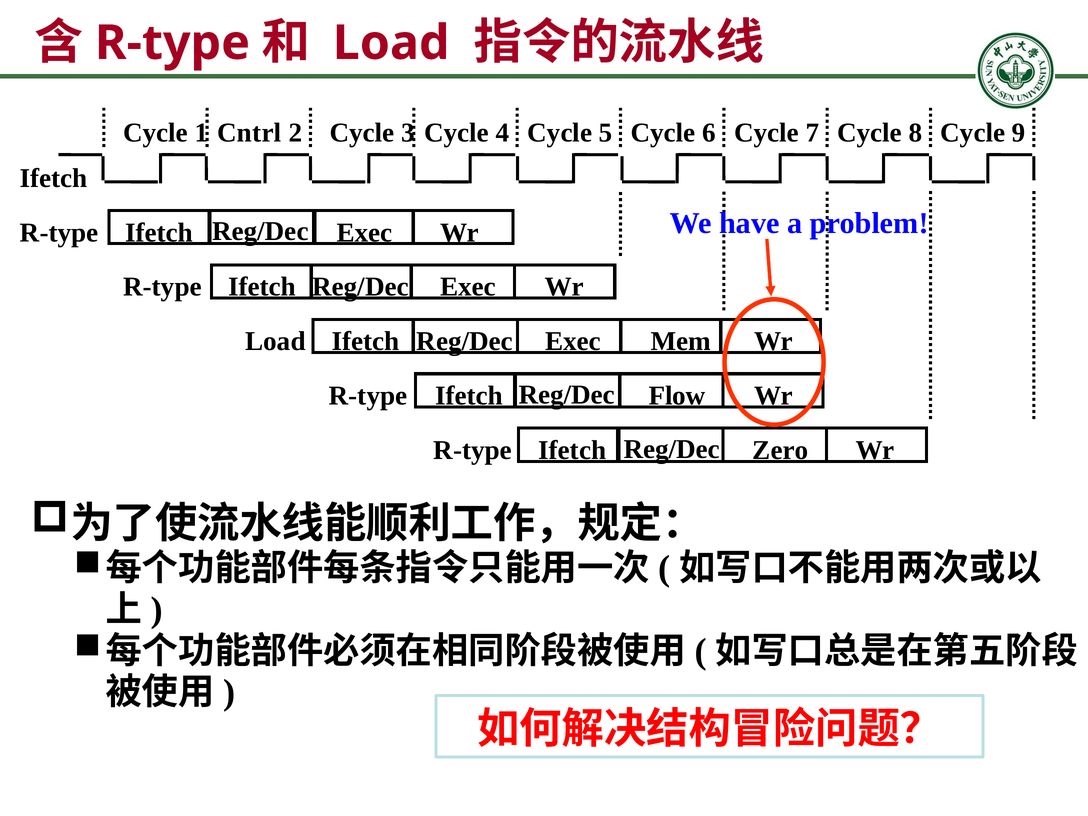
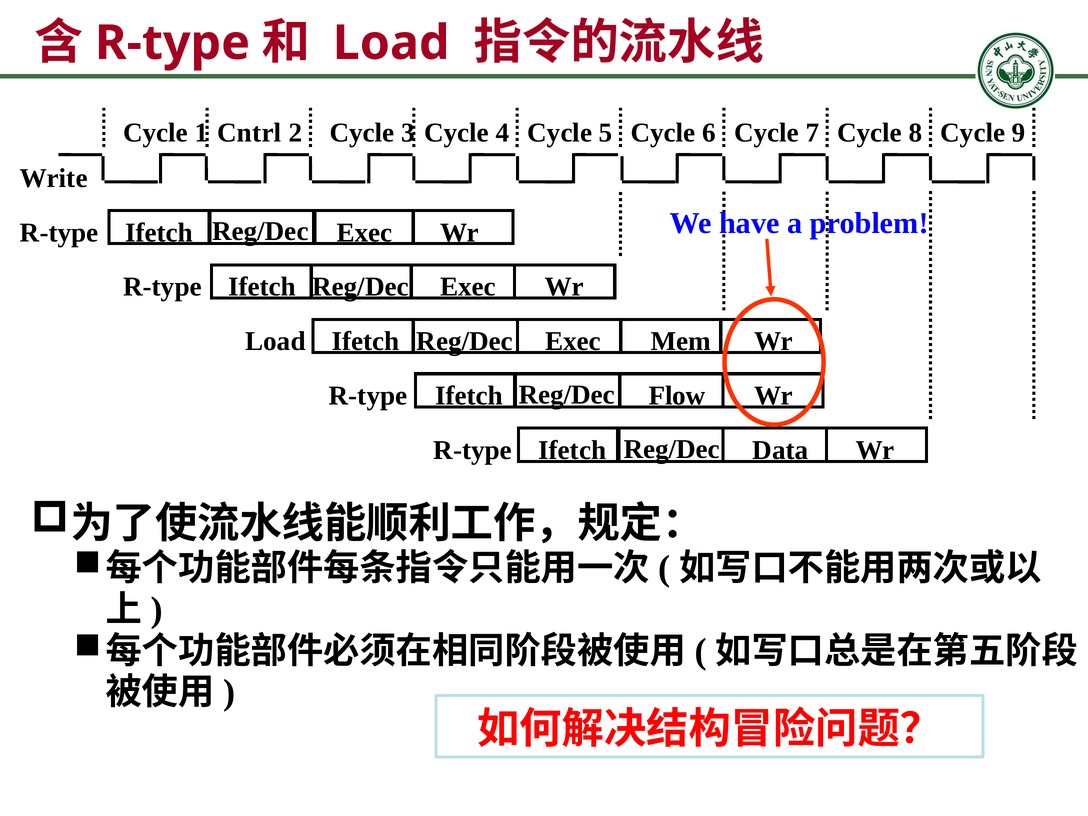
Ifetch at (54, 178): Ifetch -> Write
Zero: Zero -> Data
